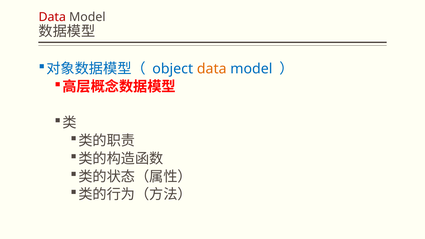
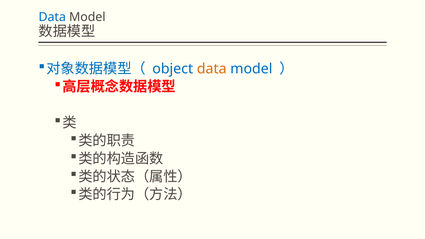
Data at (52, 17) colour: red -> blue
